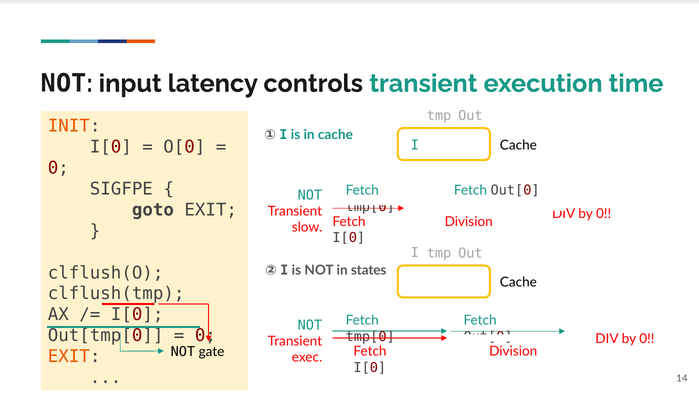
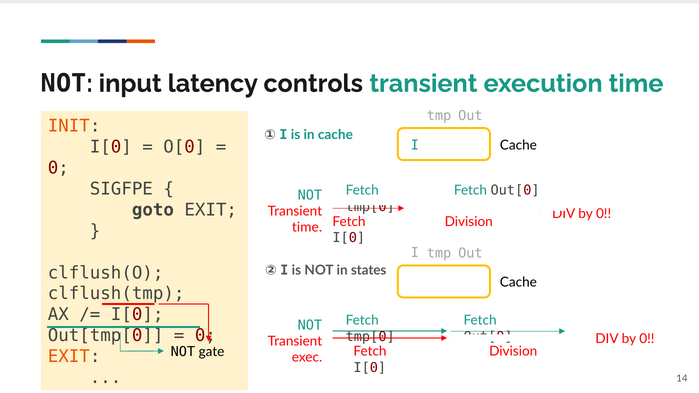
slow at (307, 228): slow -> time
